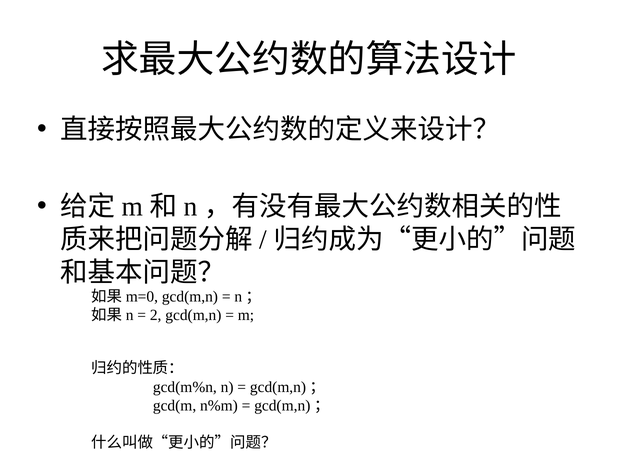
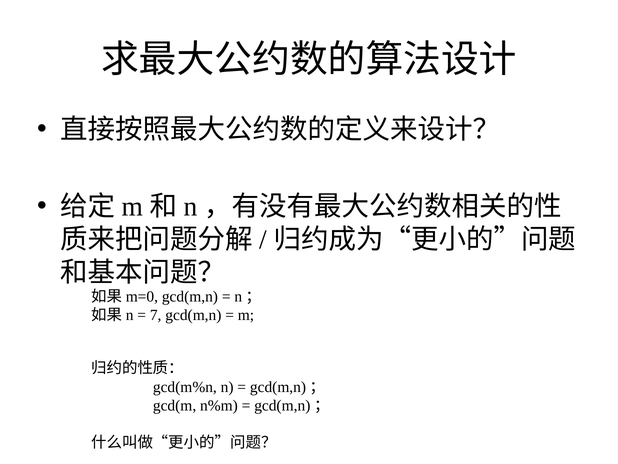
2: 2 -> 7
